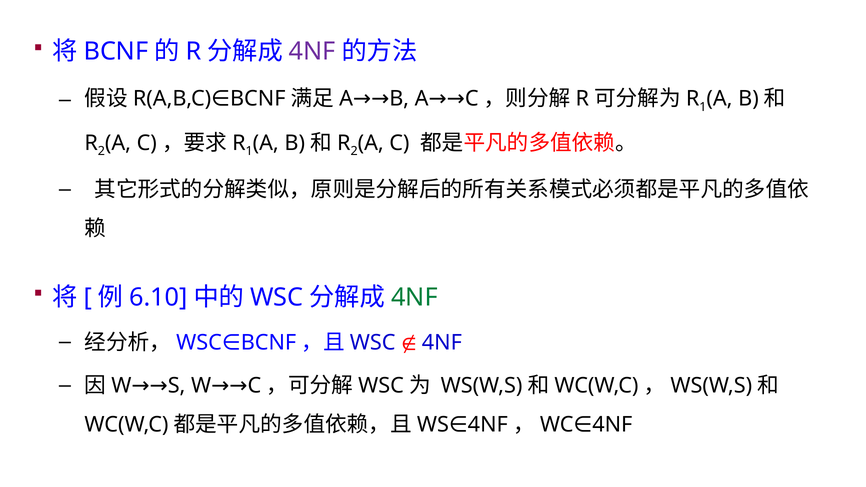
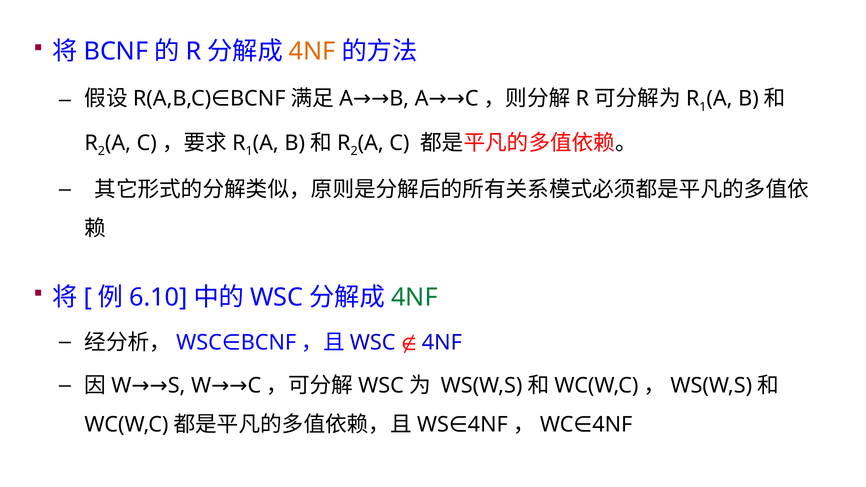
4NF at (312, 52) colour: purple -> orange
